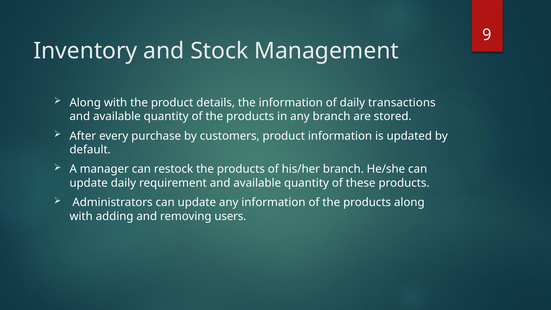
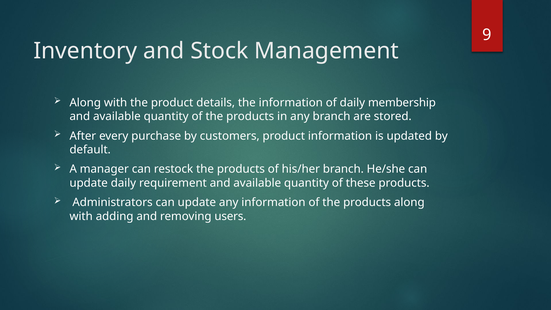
transactions: transactions -> membership
